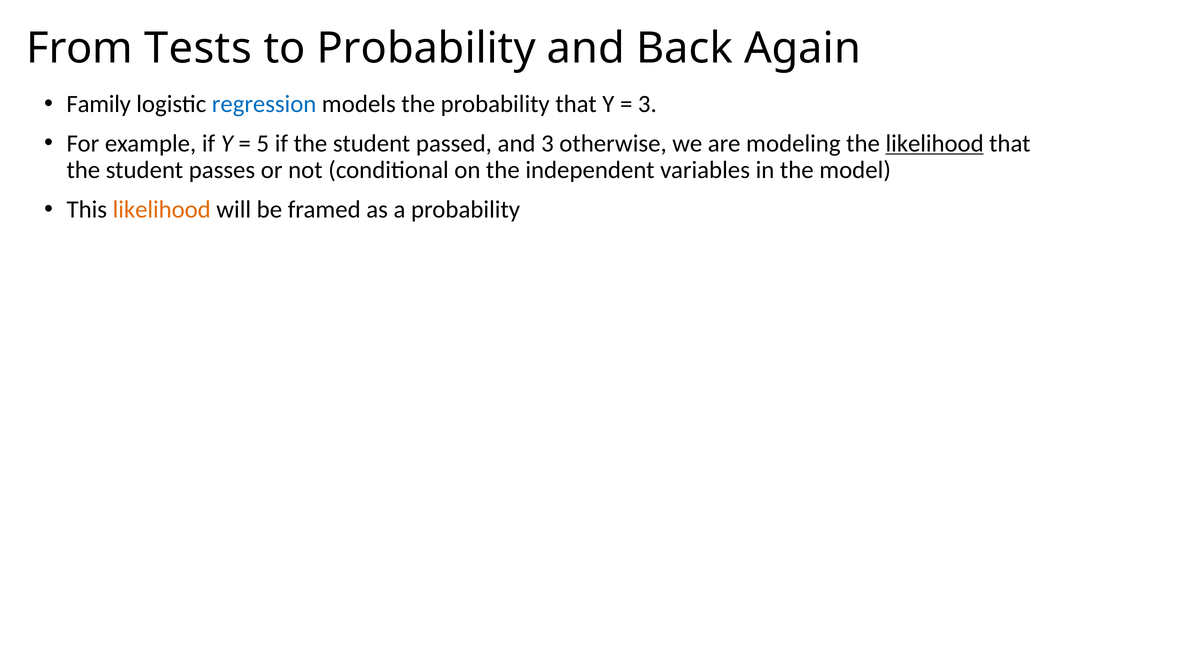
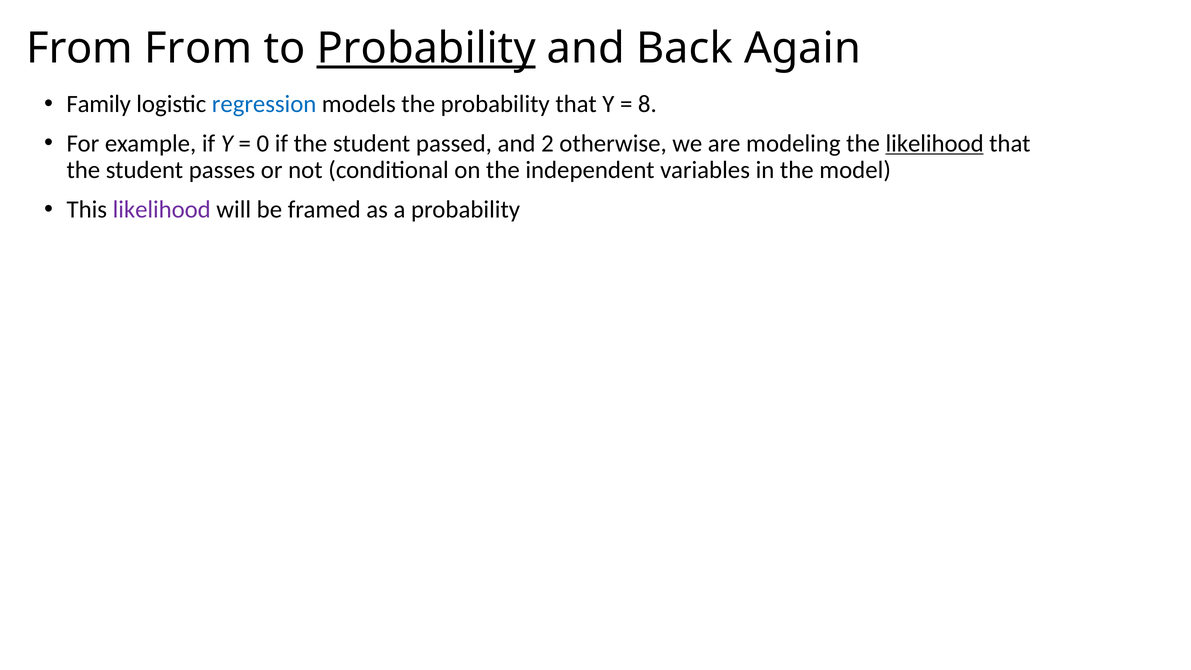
From Tests: Tests -> From
Probability at (426, 48) underline: none -> present
3 at (647, 104): 3 -> 8
5: 5 -> 0
and 3: 3 -> 2
likelihood at (162, 209) colour: orange -> purple
